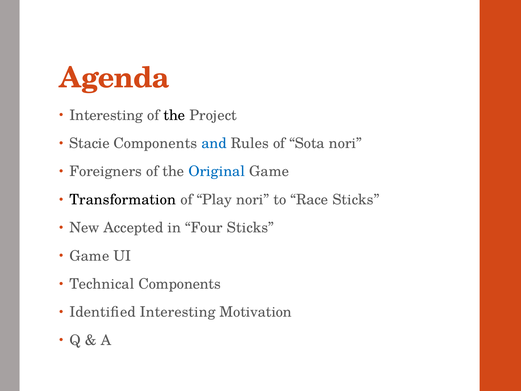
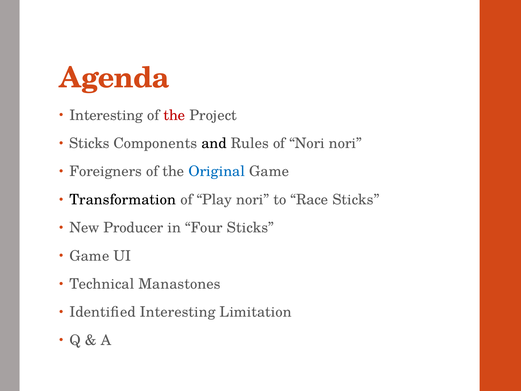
the at (174, 115) colour: black -> red
Stacie at (89, 143): Stacie -> Sticks
and colour: blue -> black
of Sota: Sota -> Nori
Accepted: Accepted -> Producer
Technical Components: Components -> Manastones
Motivation: Motivation -> Limitation
